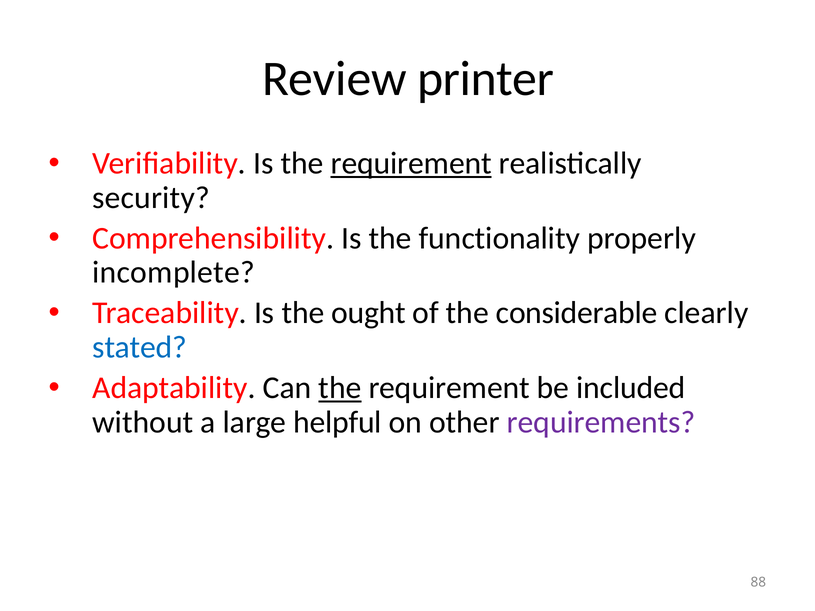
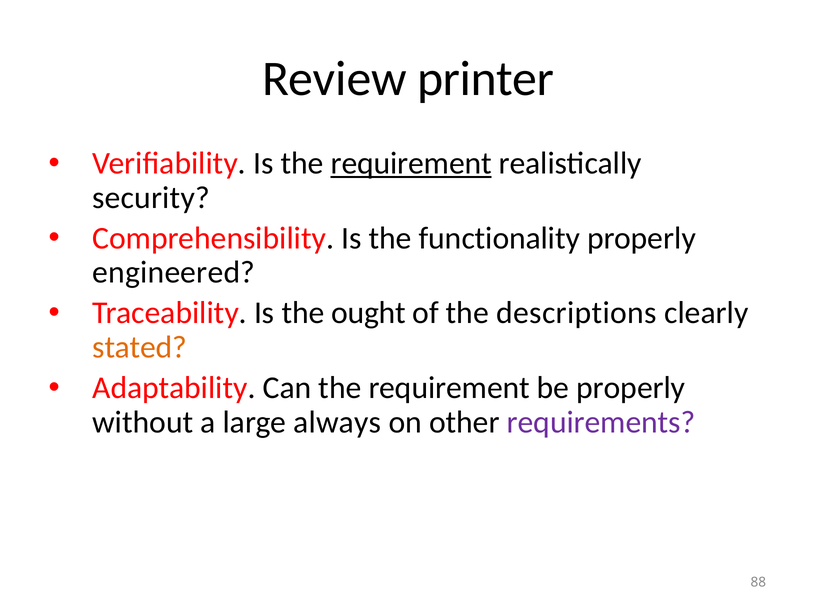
incomplete: incomplete -> engineered
considerable: considerable -> descriptions
stated colour: blue -> orange
the at (340, 388) underline: present -> none
be included: included -> properly
helpful: helpful -> always
